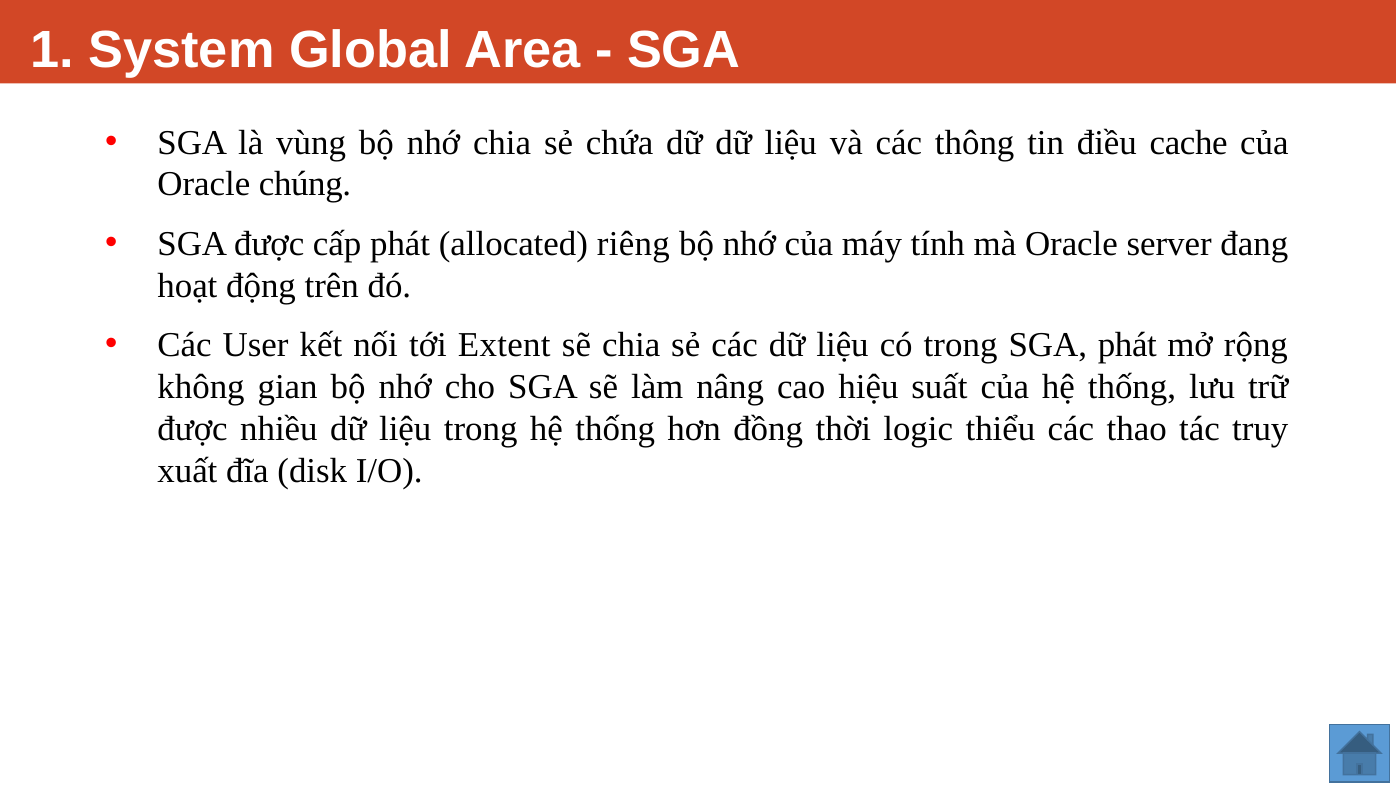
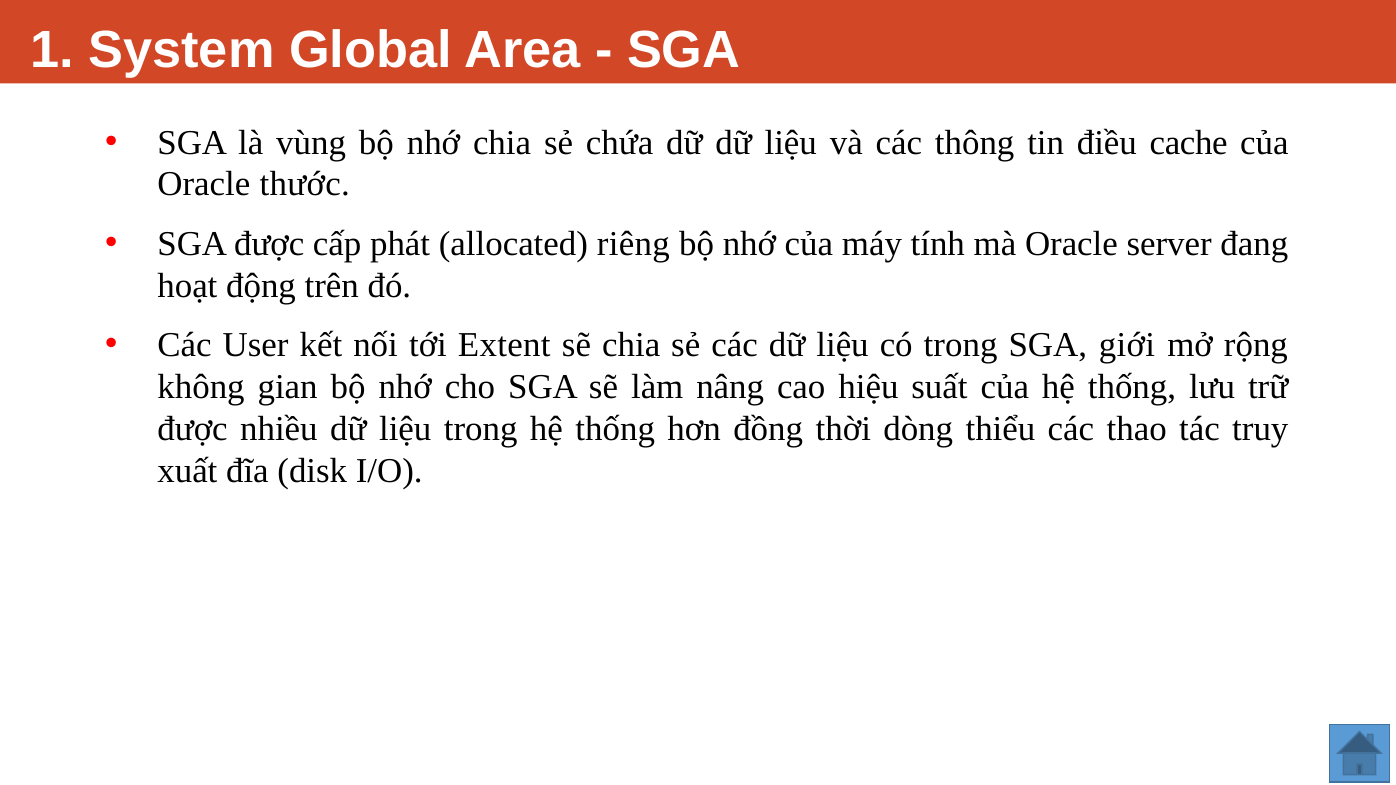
chúng: chúng -> thước
SGA phát: phát -> giới
logic: logic -> dòng
